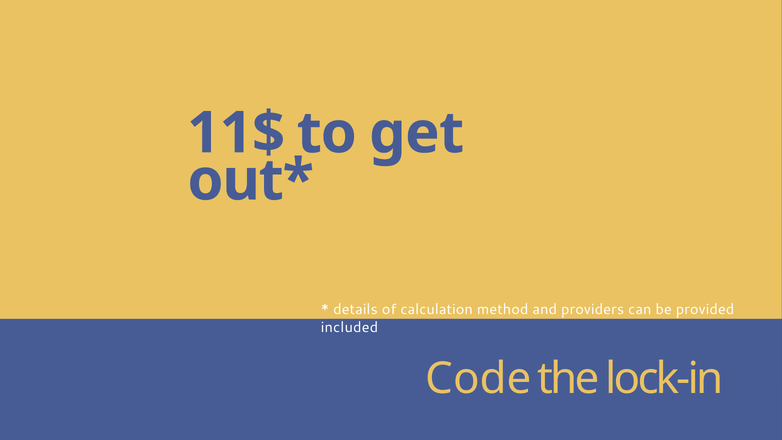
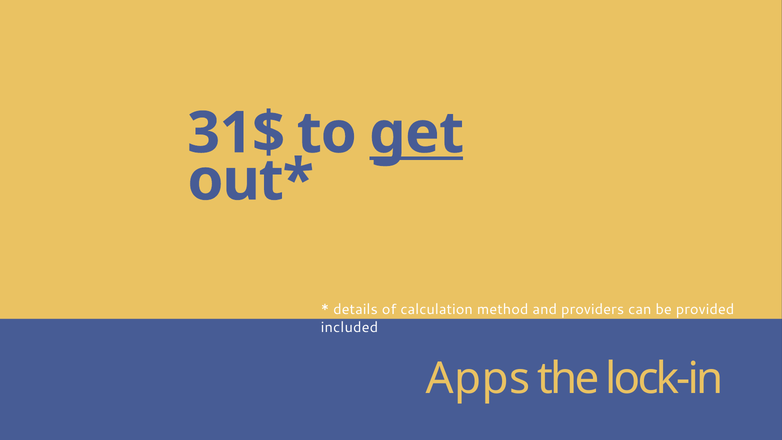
11$: 11$ -> 31$
get underline: none -> present
Code: Code -> Apps
